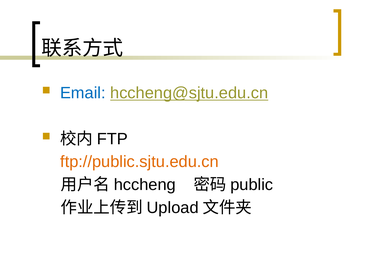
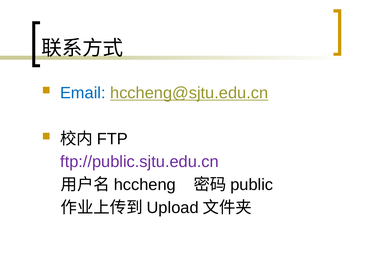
ftp://public.sjtu.edu.cn colour: orange -> purple
